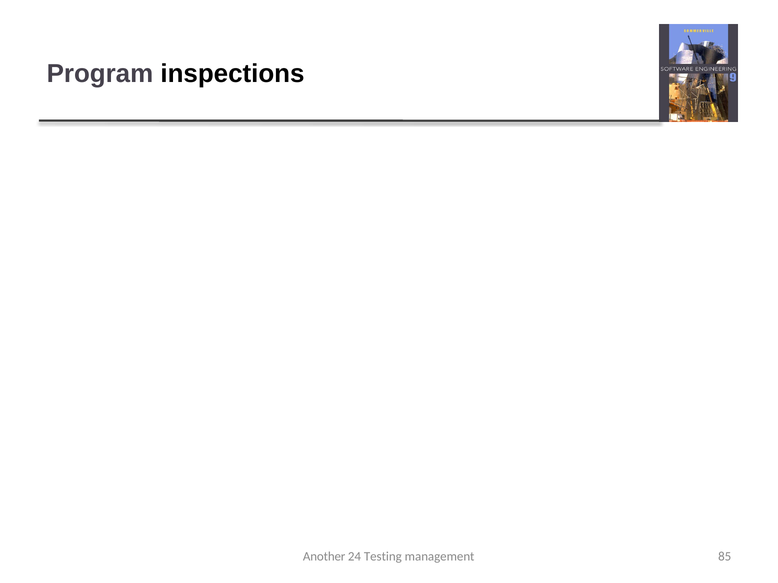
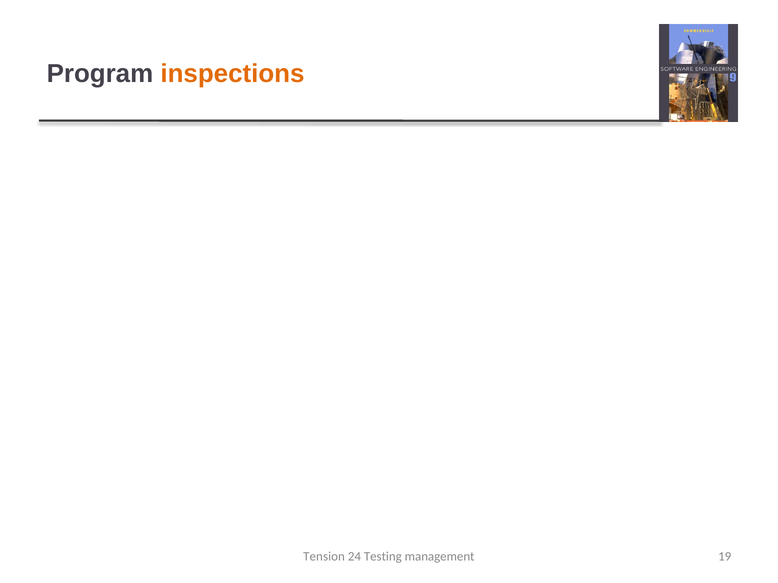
inspections colour: black -> orange
Another: Another -> Tension
85: 85 -> 19
